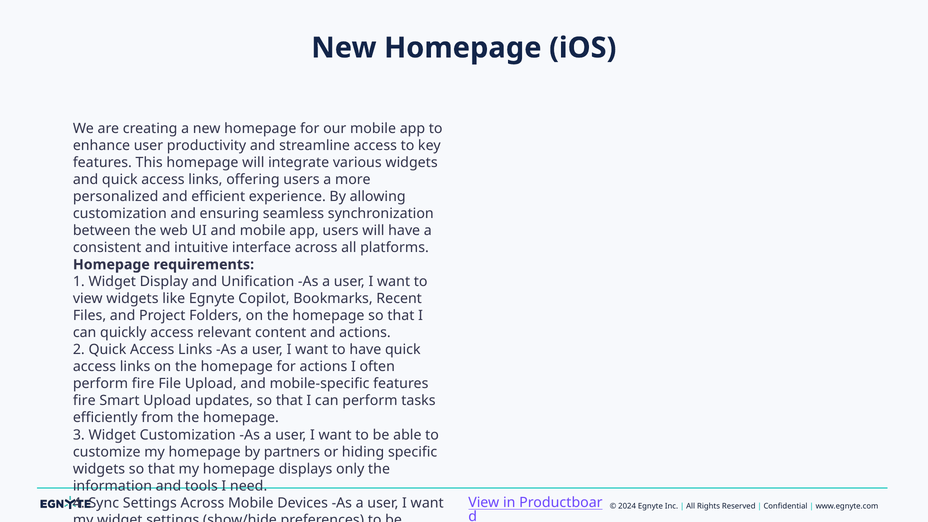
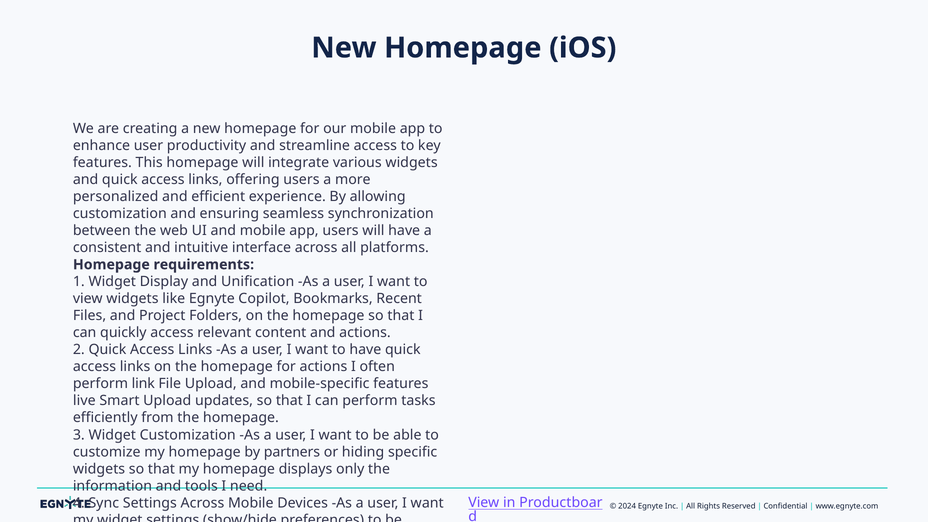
perform fire: fire -> link
fire at (84, 401): fire -> live
